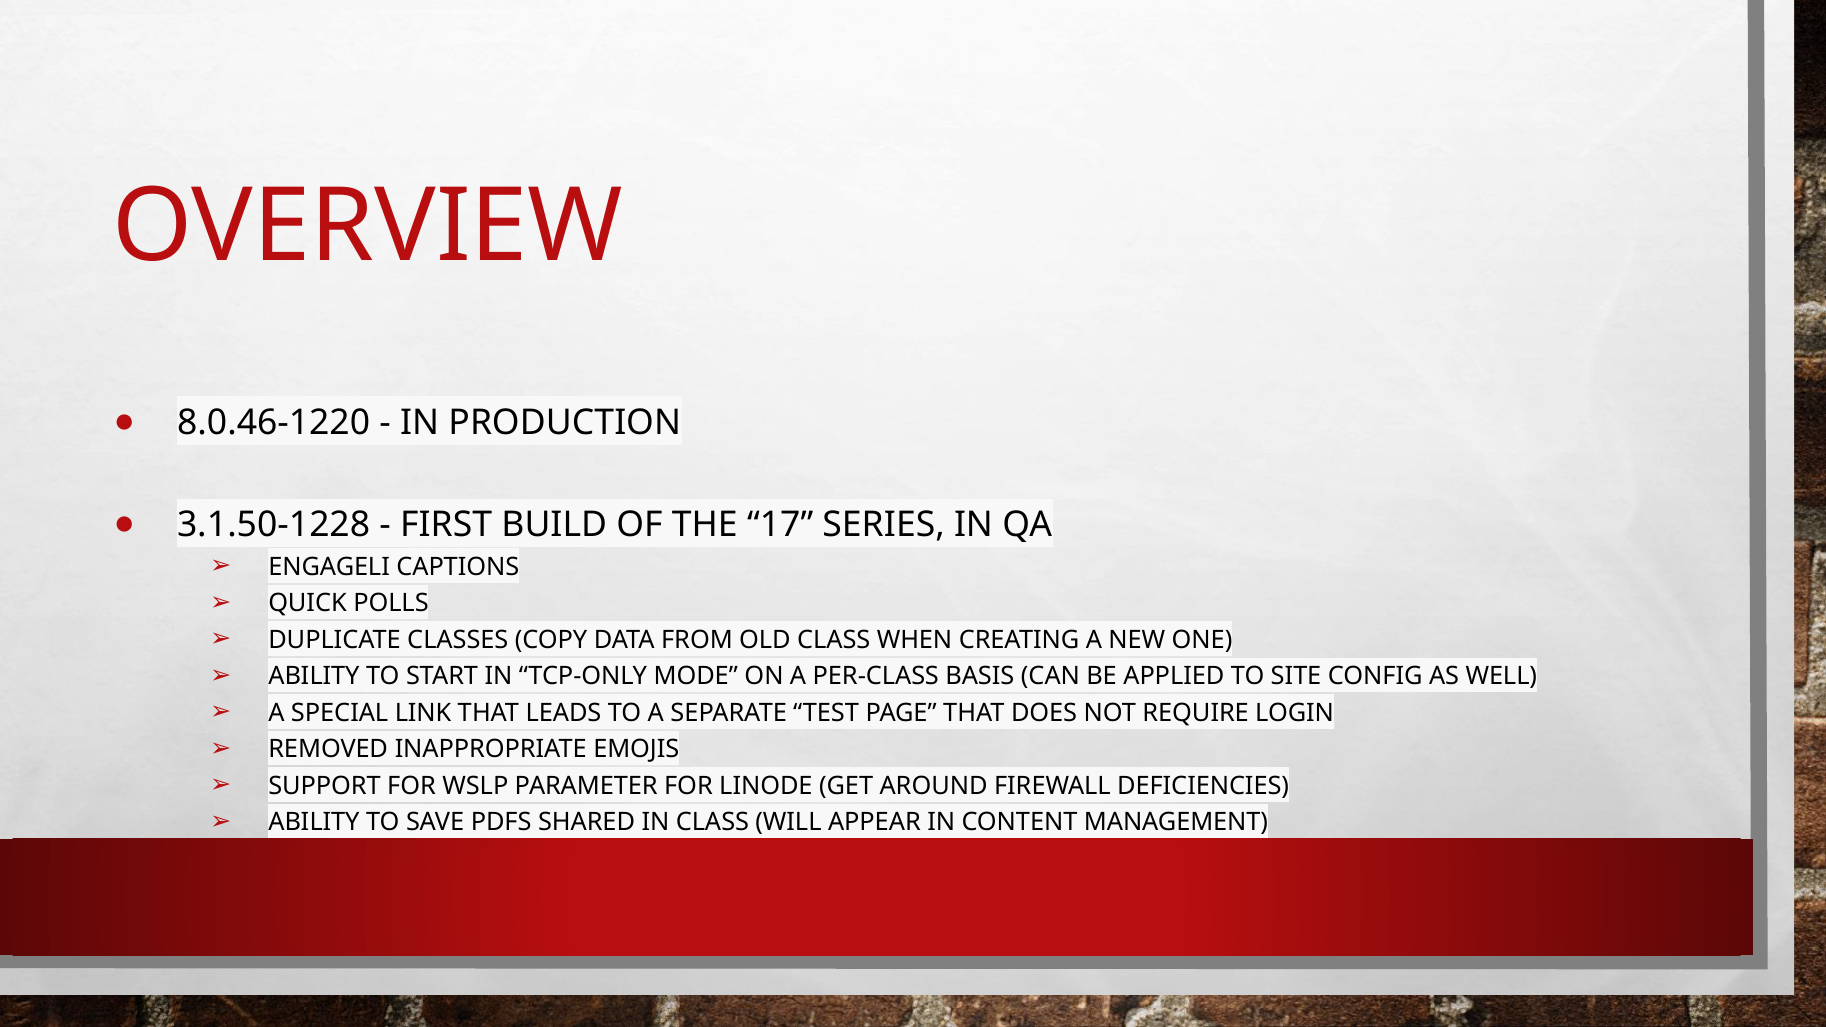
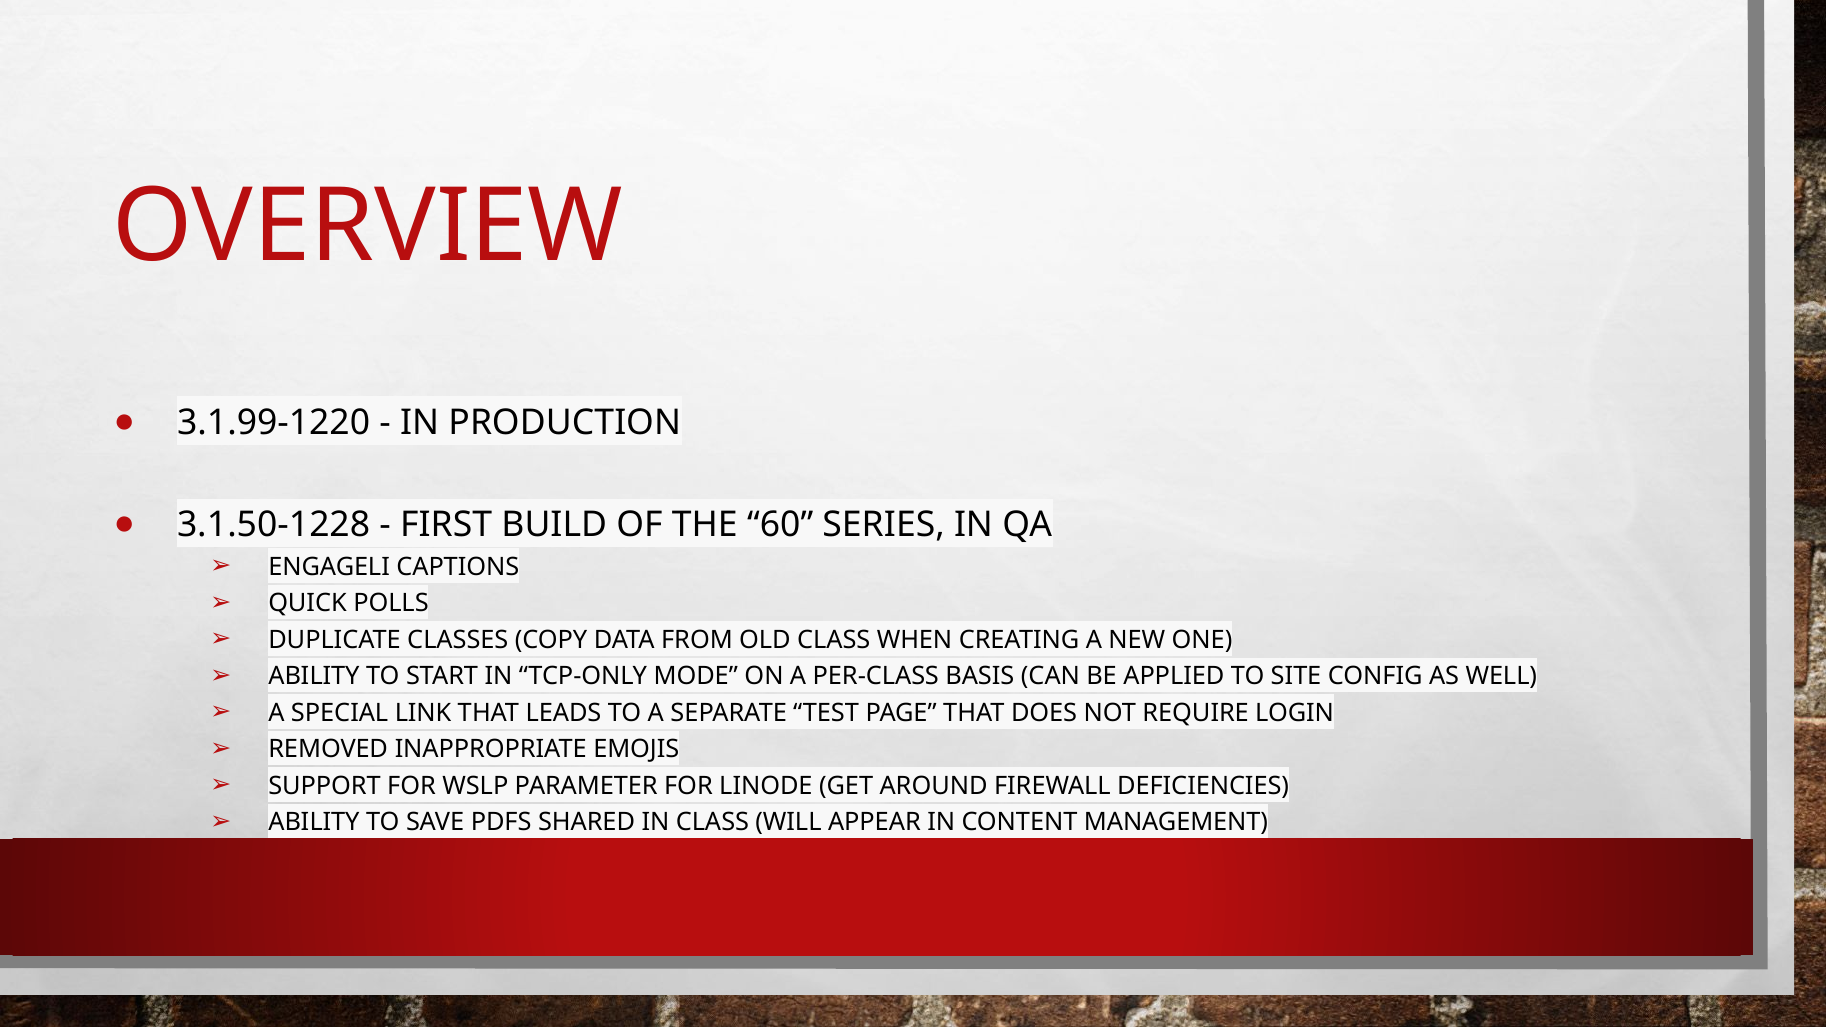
8.0.46-1220: 8.0.46-1220 -> 3.1.99-1220
17: 17 -> 60
